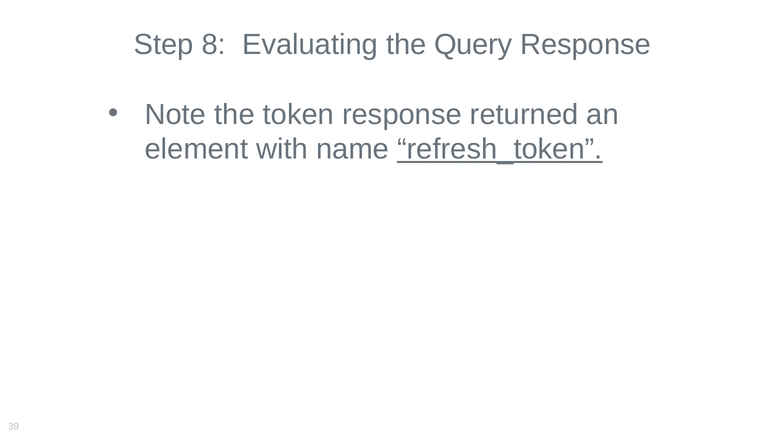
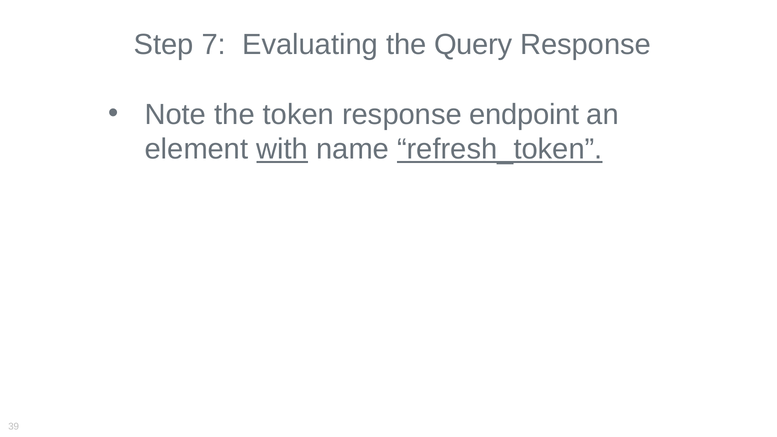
8: 8 -> 7
returned: returned -> endpoint
with underline: none -> present
